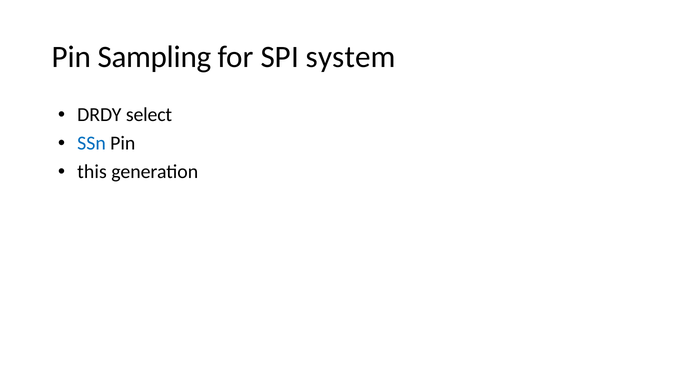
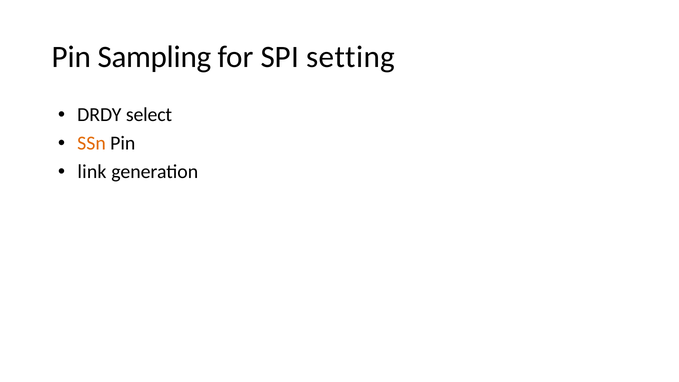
system: system -> setting
SSn colour: blue -> orange
this: this -> link
